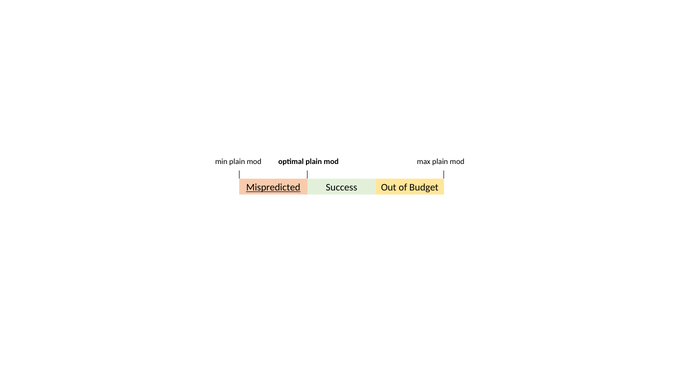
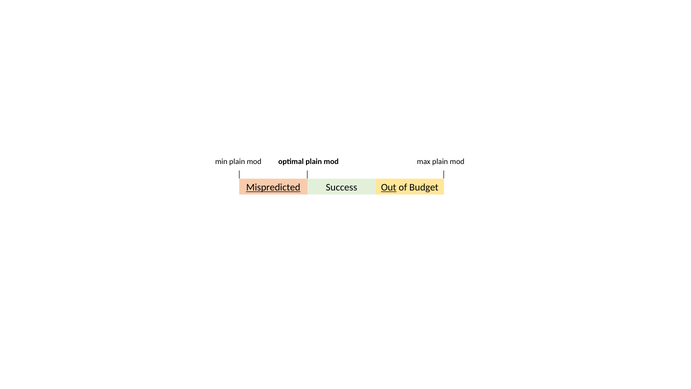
Out underline: none -> present
